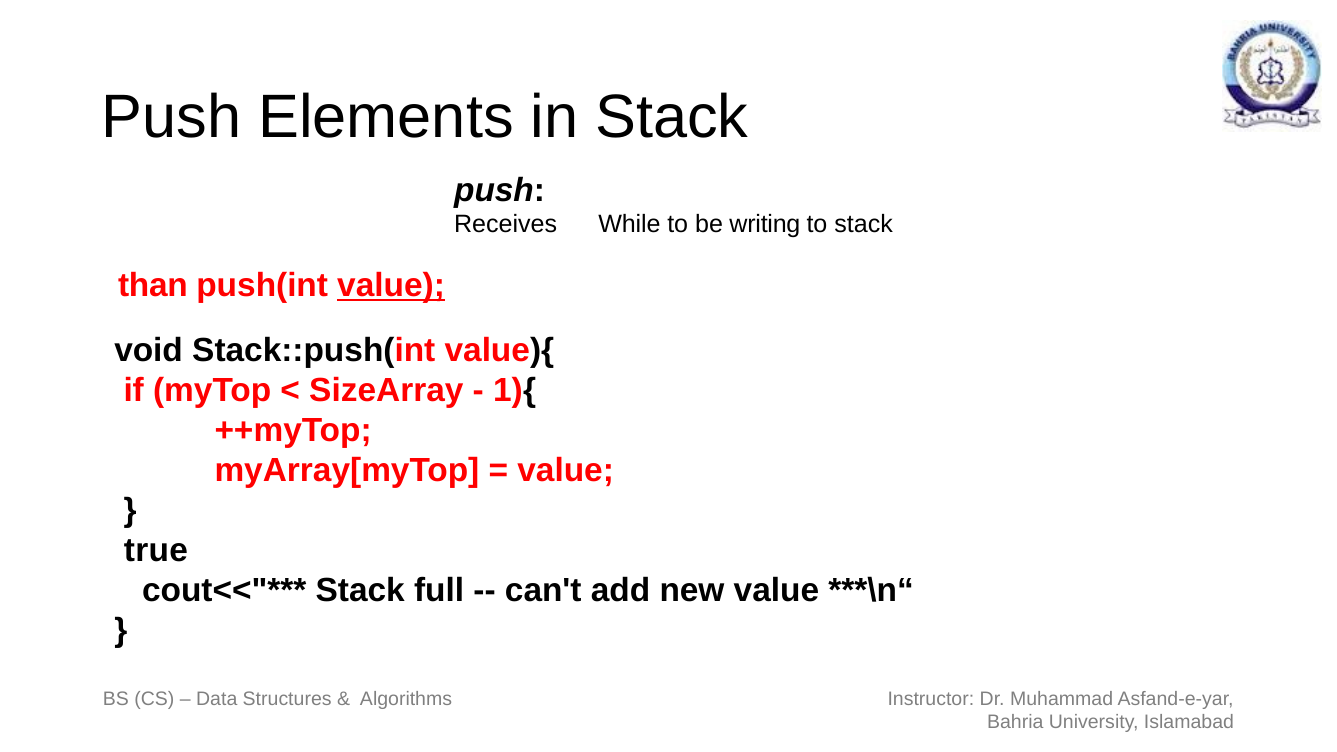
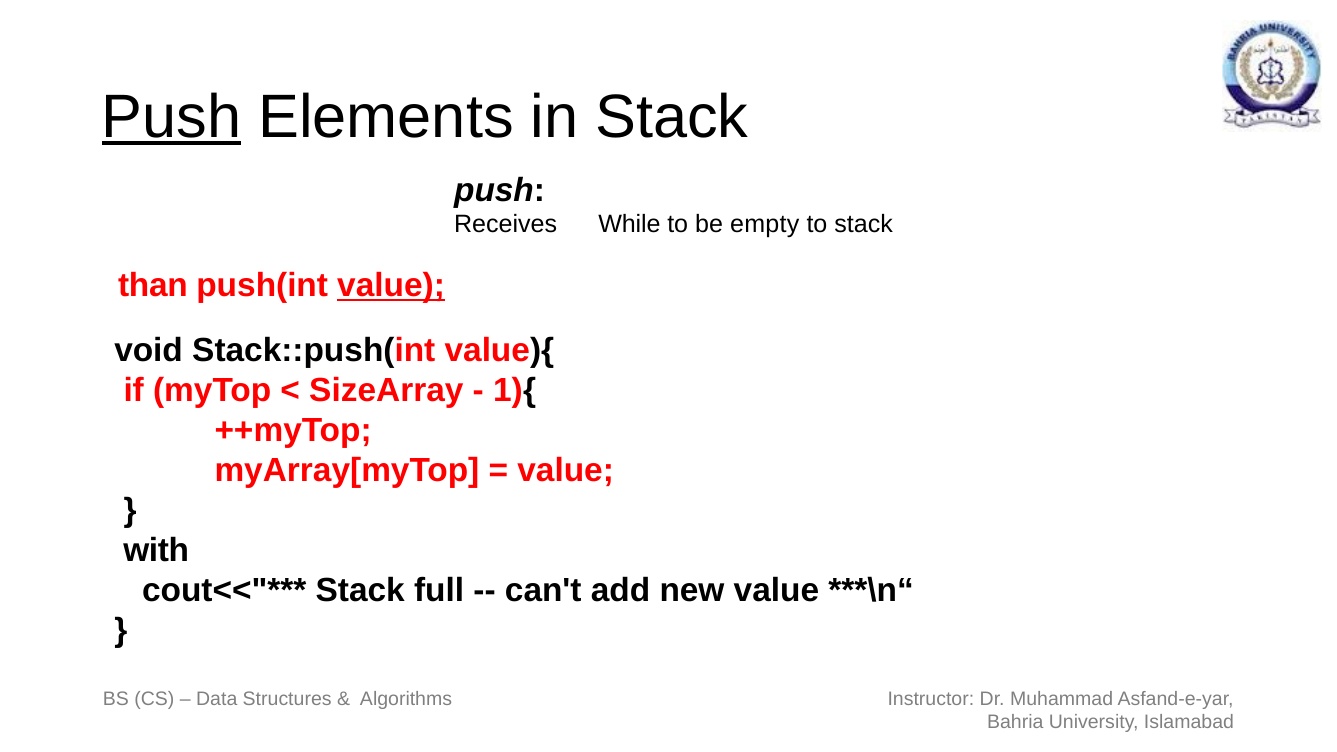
Push at (172, 117) underline: none -> present
writing: writing -> empty
true: true -> with
